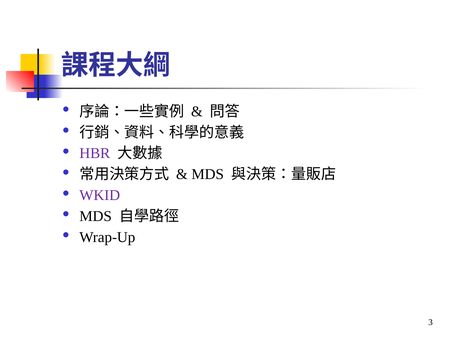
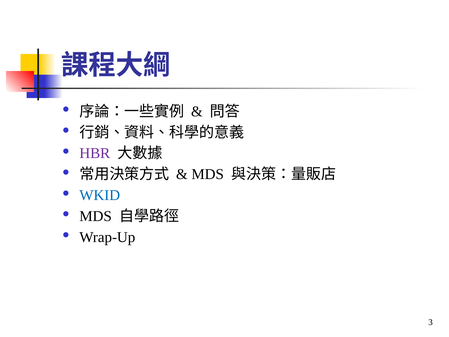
WKID colour: purple -> blue
